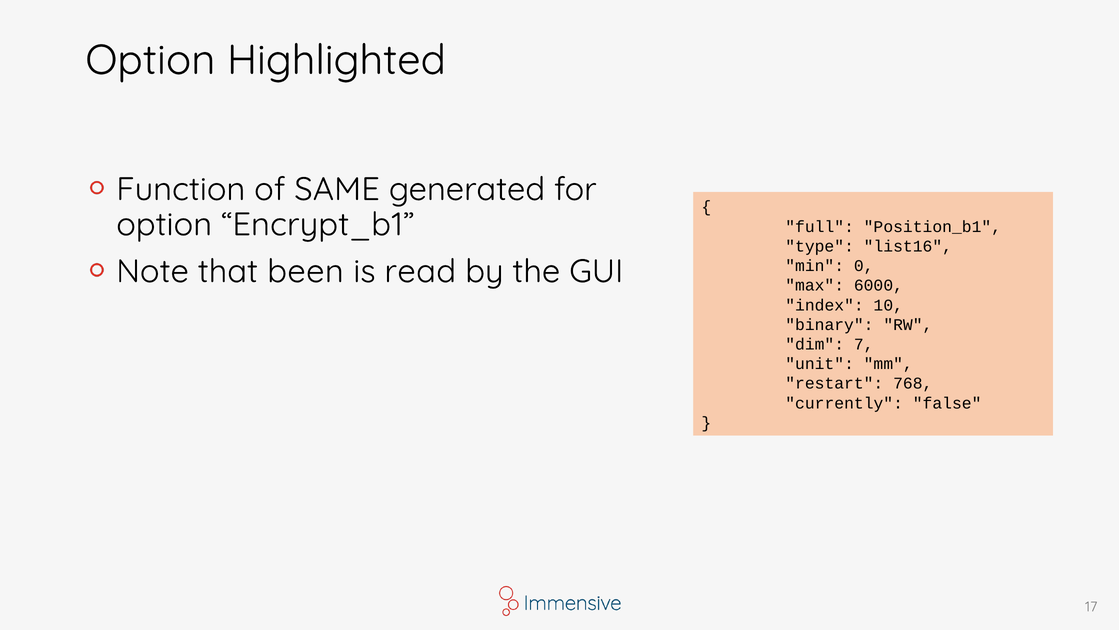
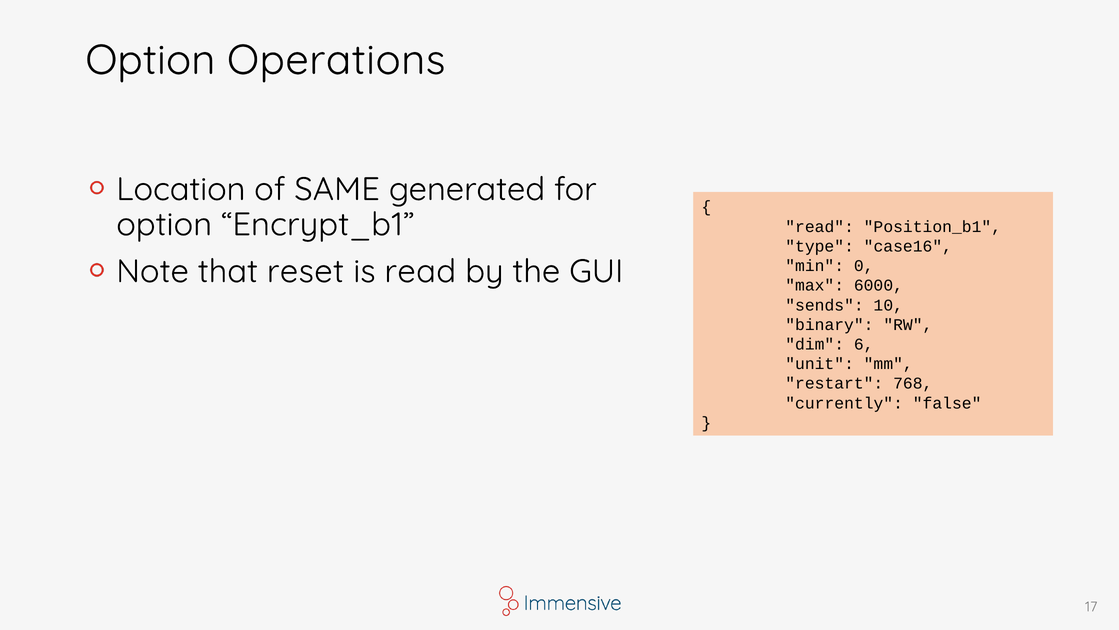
Highlighted: Highlighted -> Operations
Function: Function -> Location
full at (820, 226): full -> read
list16: list16 -> case16
been: been -> reset
index: index -> sends
7: 7 -> 6
